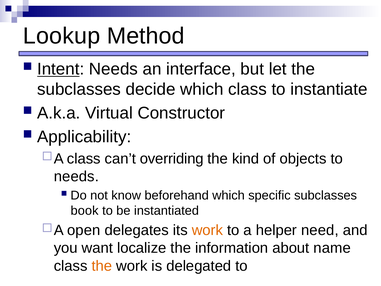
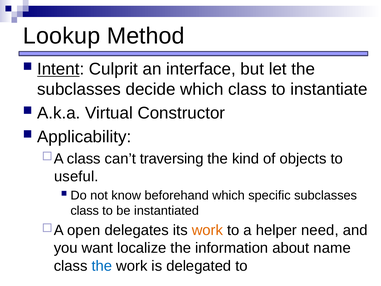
Intent Needs: Needs -> Culprit
overriding: overriding -> traversing
needs at (76, 176): needs -> useful
book at (85, 210): book -> class
the at (102, 266) colour: orange -> blue
